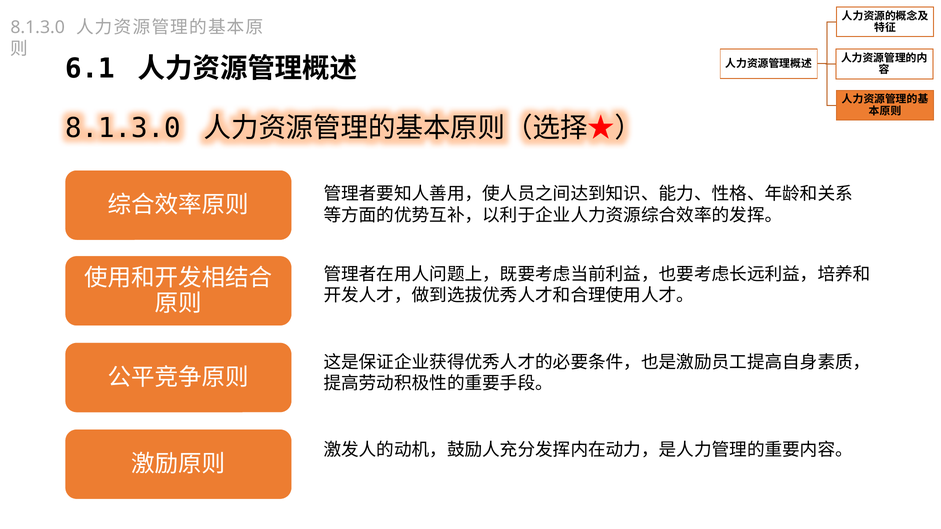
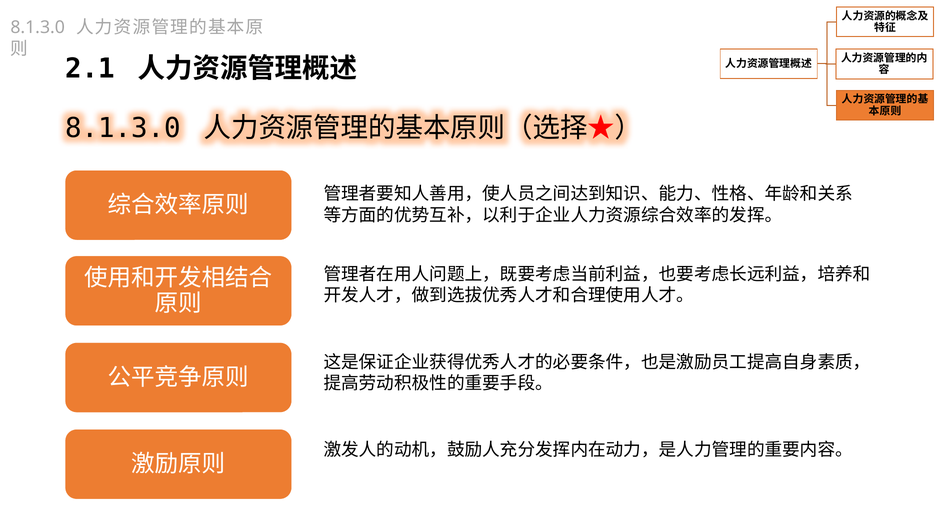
6.1: 6.1 -> 2.1
